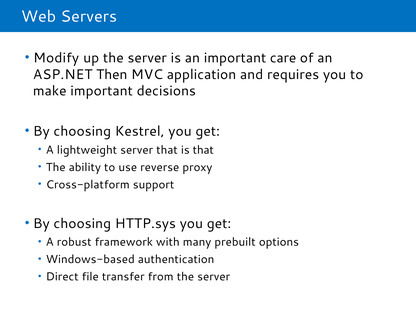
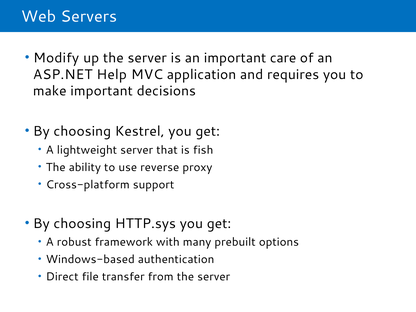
Then: Then -> Help
is that: that -> fish
